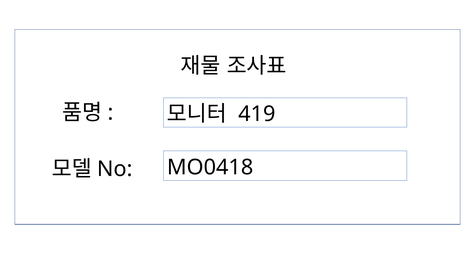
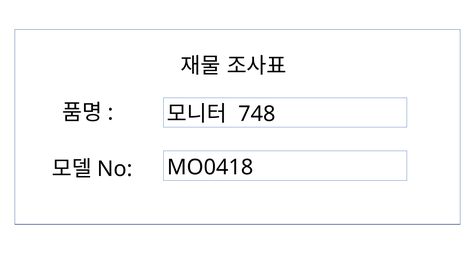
419: 419 -> 748
